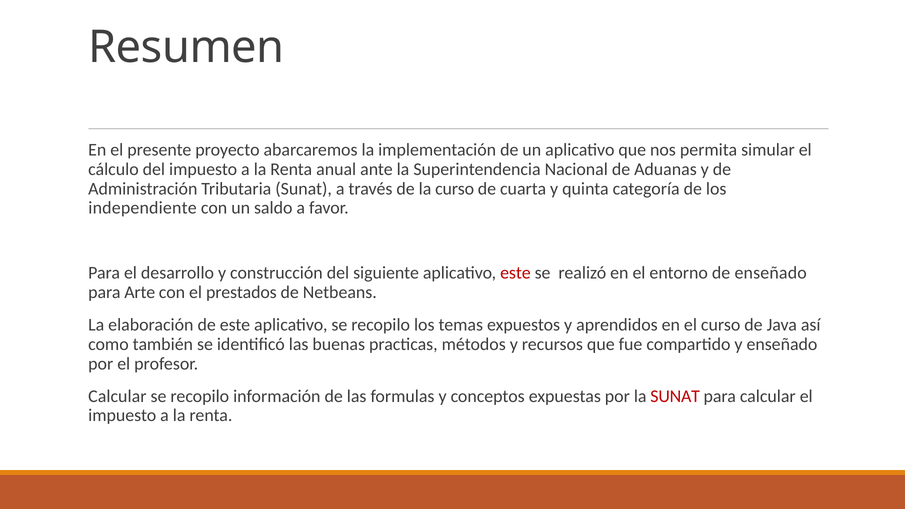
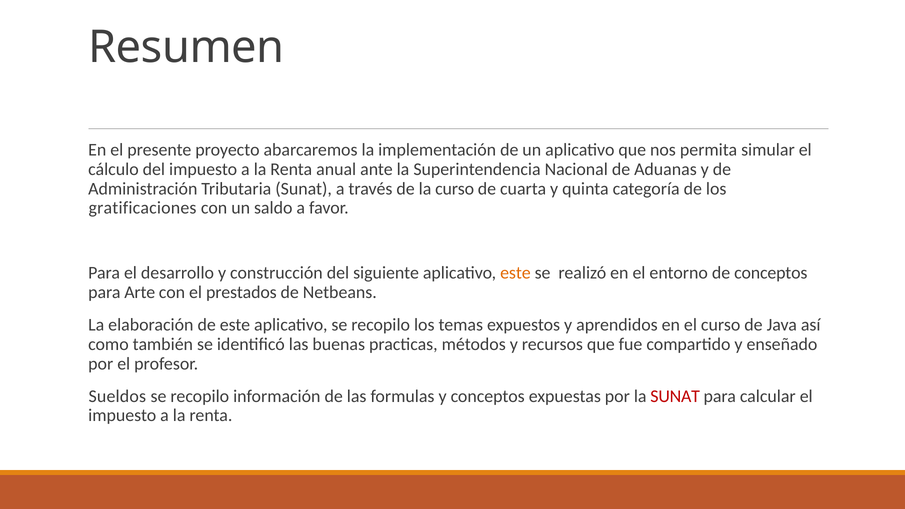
independiente: independiente -> gratificaciones
este at (515, 273) colour: red -> orange
de enseñado: enseñado -> conceptos
Calcular at (117, 396): Calcular -> Sueldos
